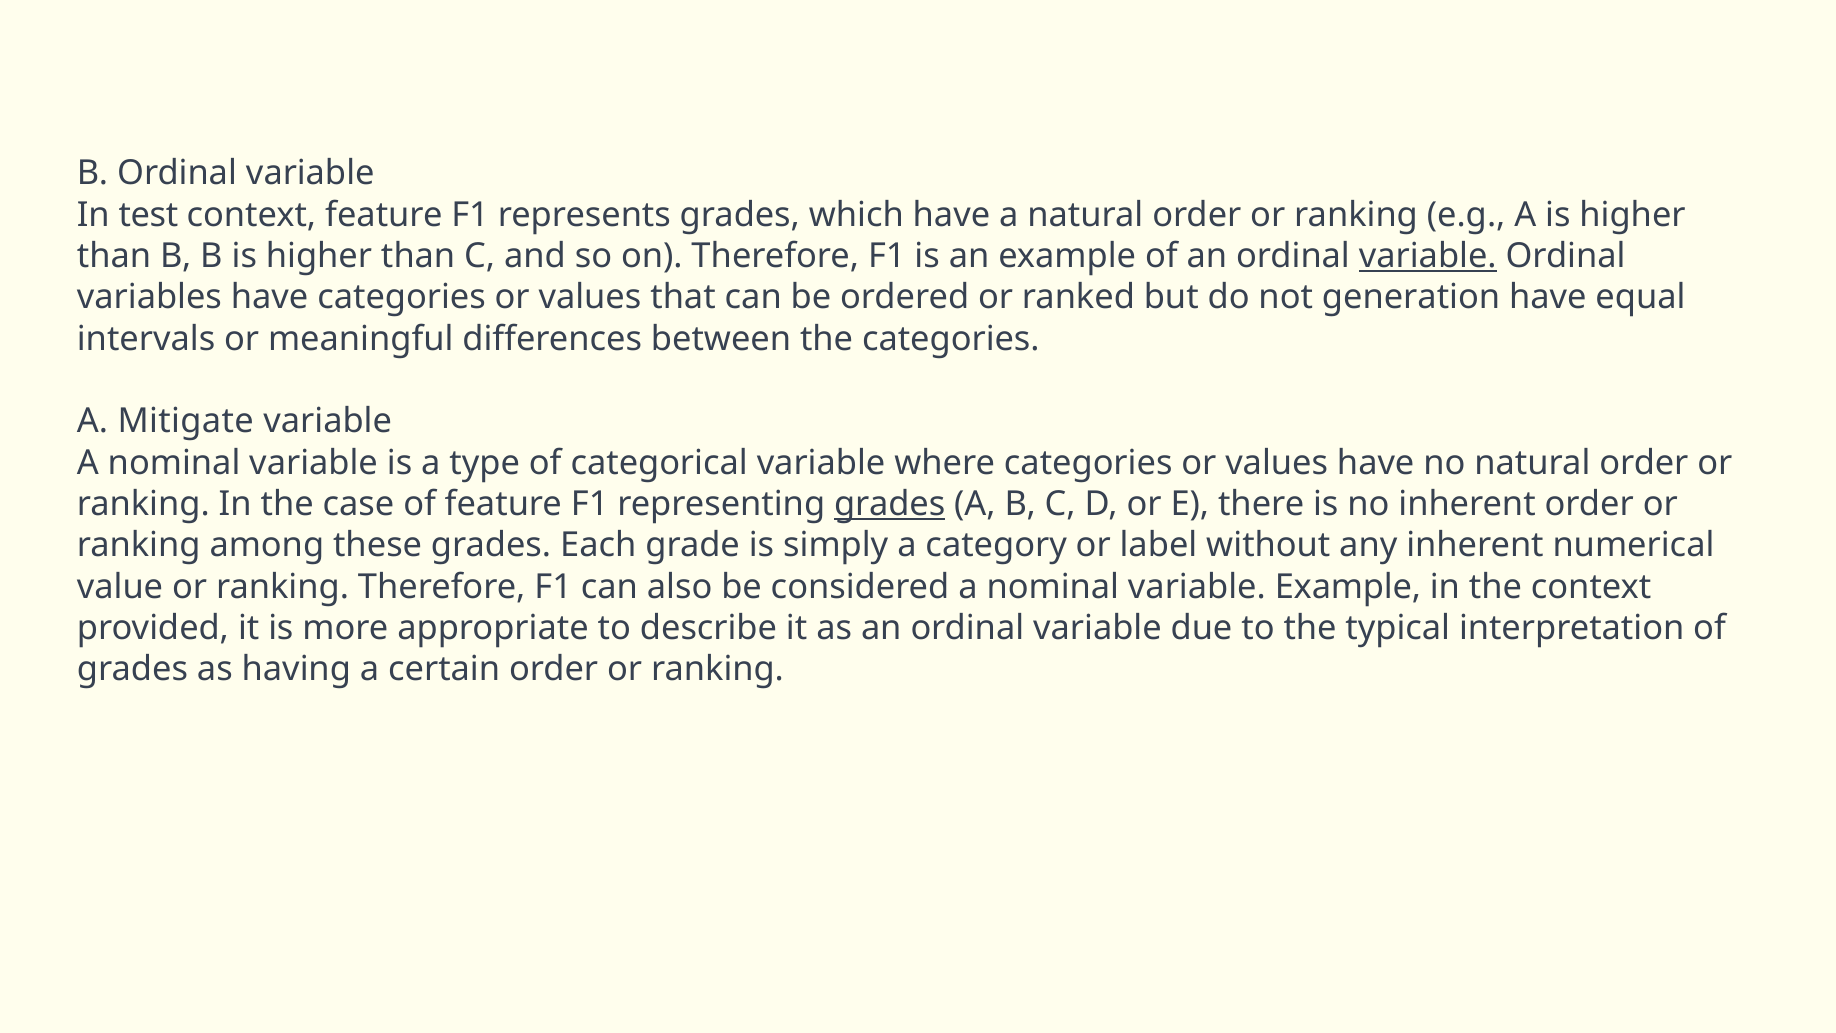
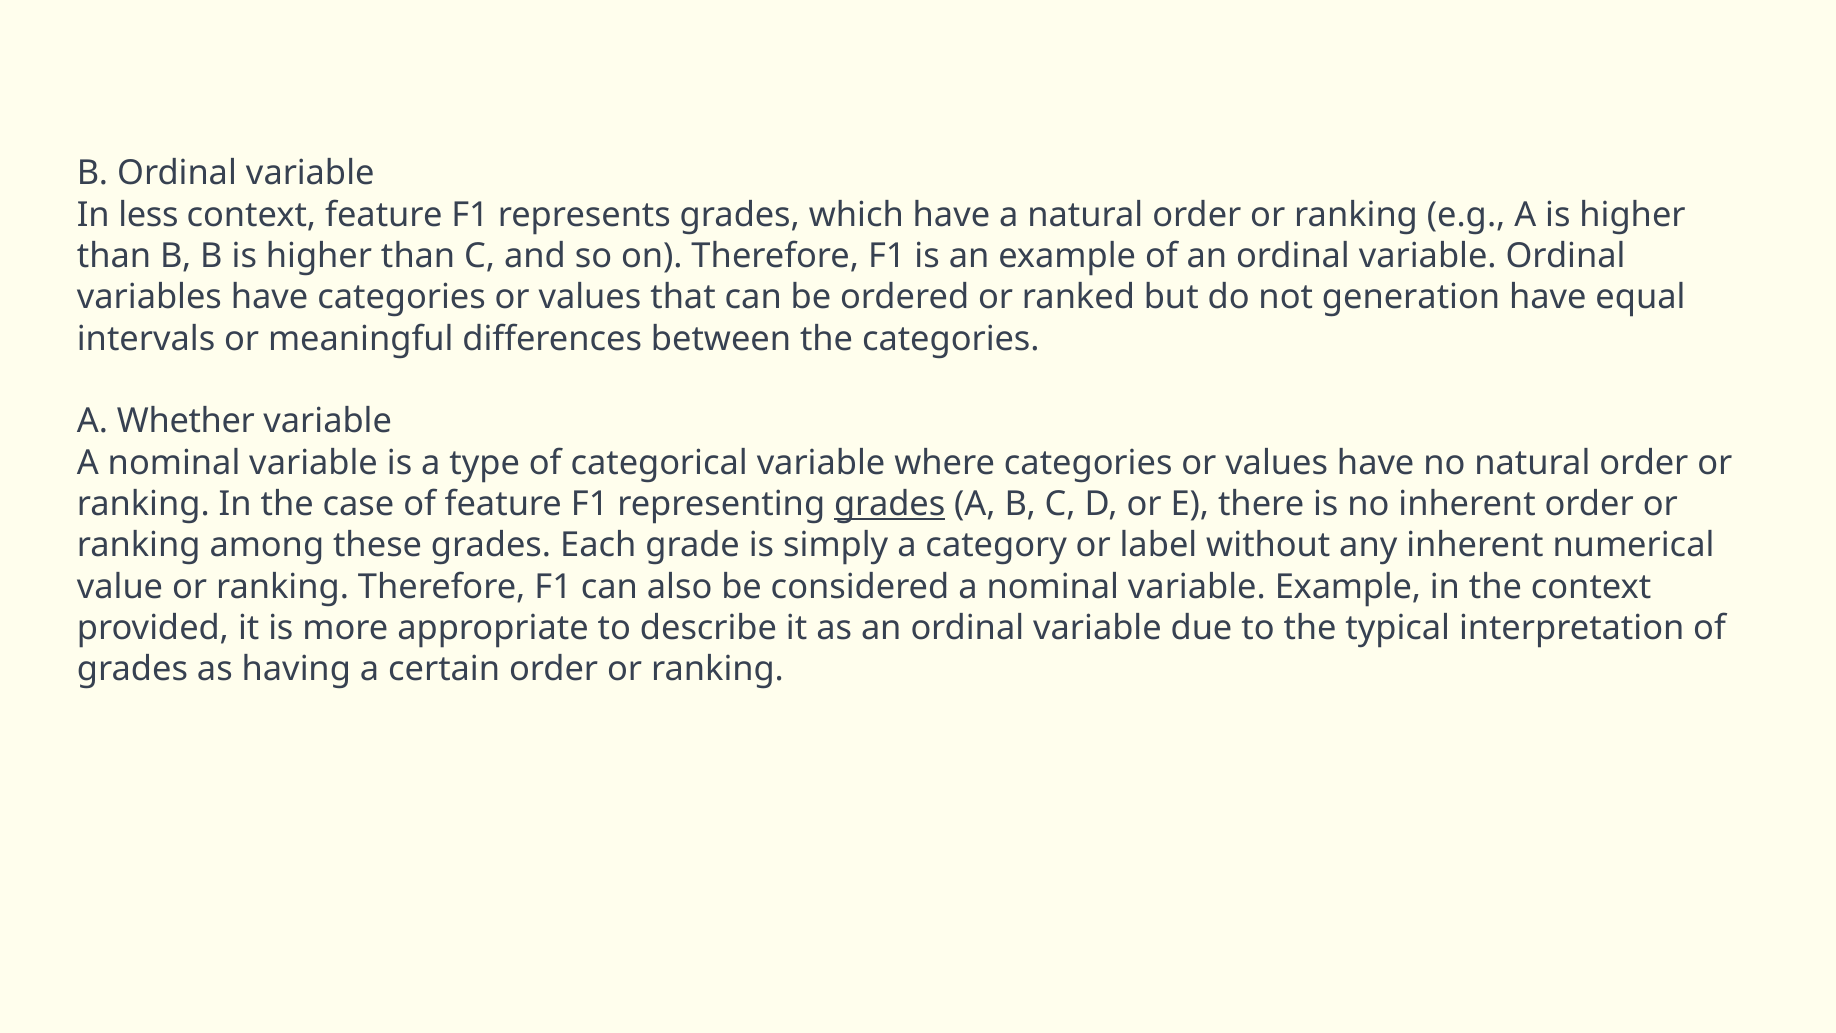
test: test -> less
variable at (1428, 256) underline: present -> none
Mitigate: Mitigate -> Whether
